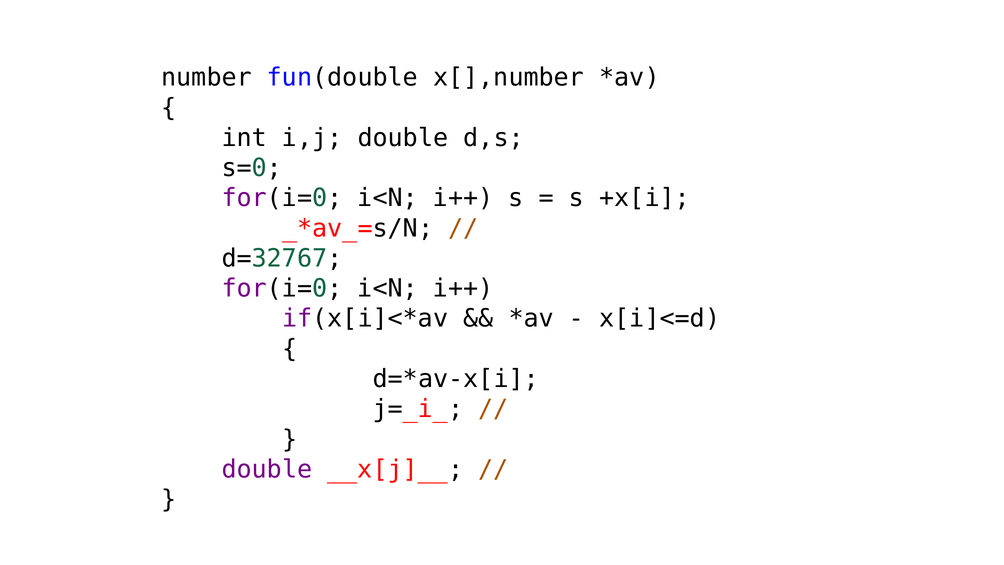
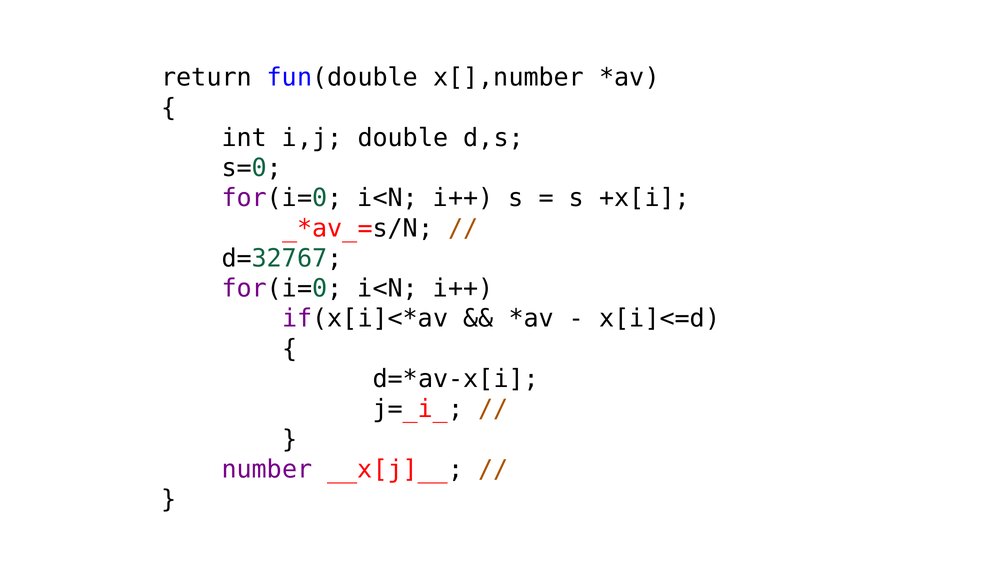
number: number -> return
double at (267, 469): double -> number
